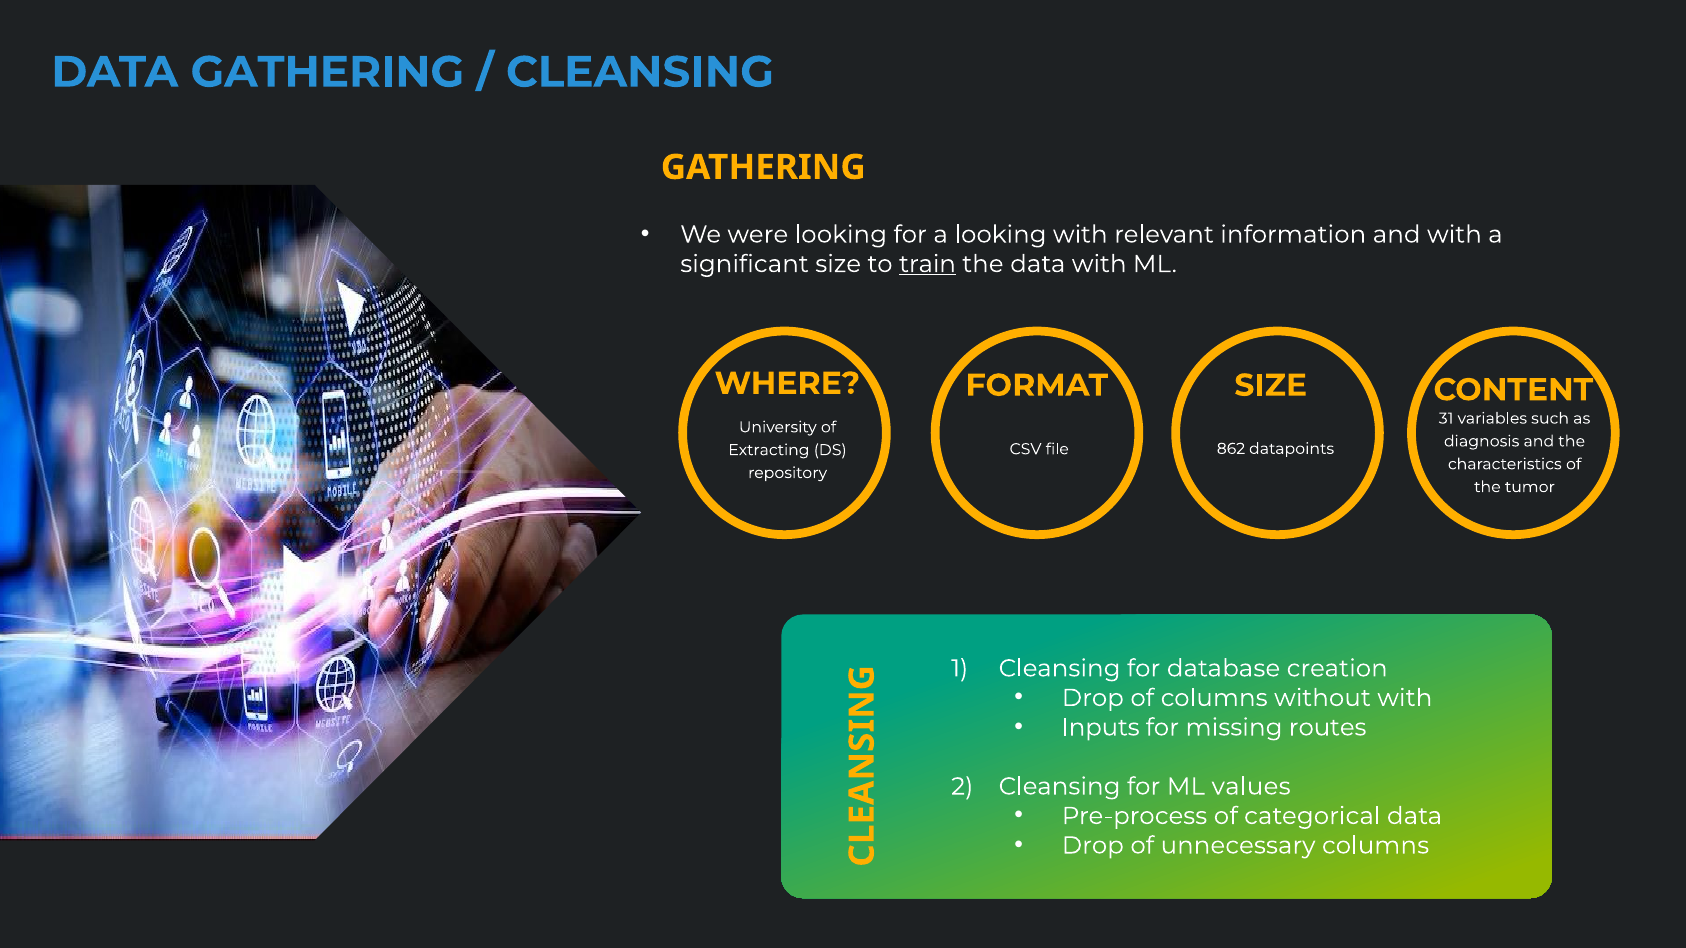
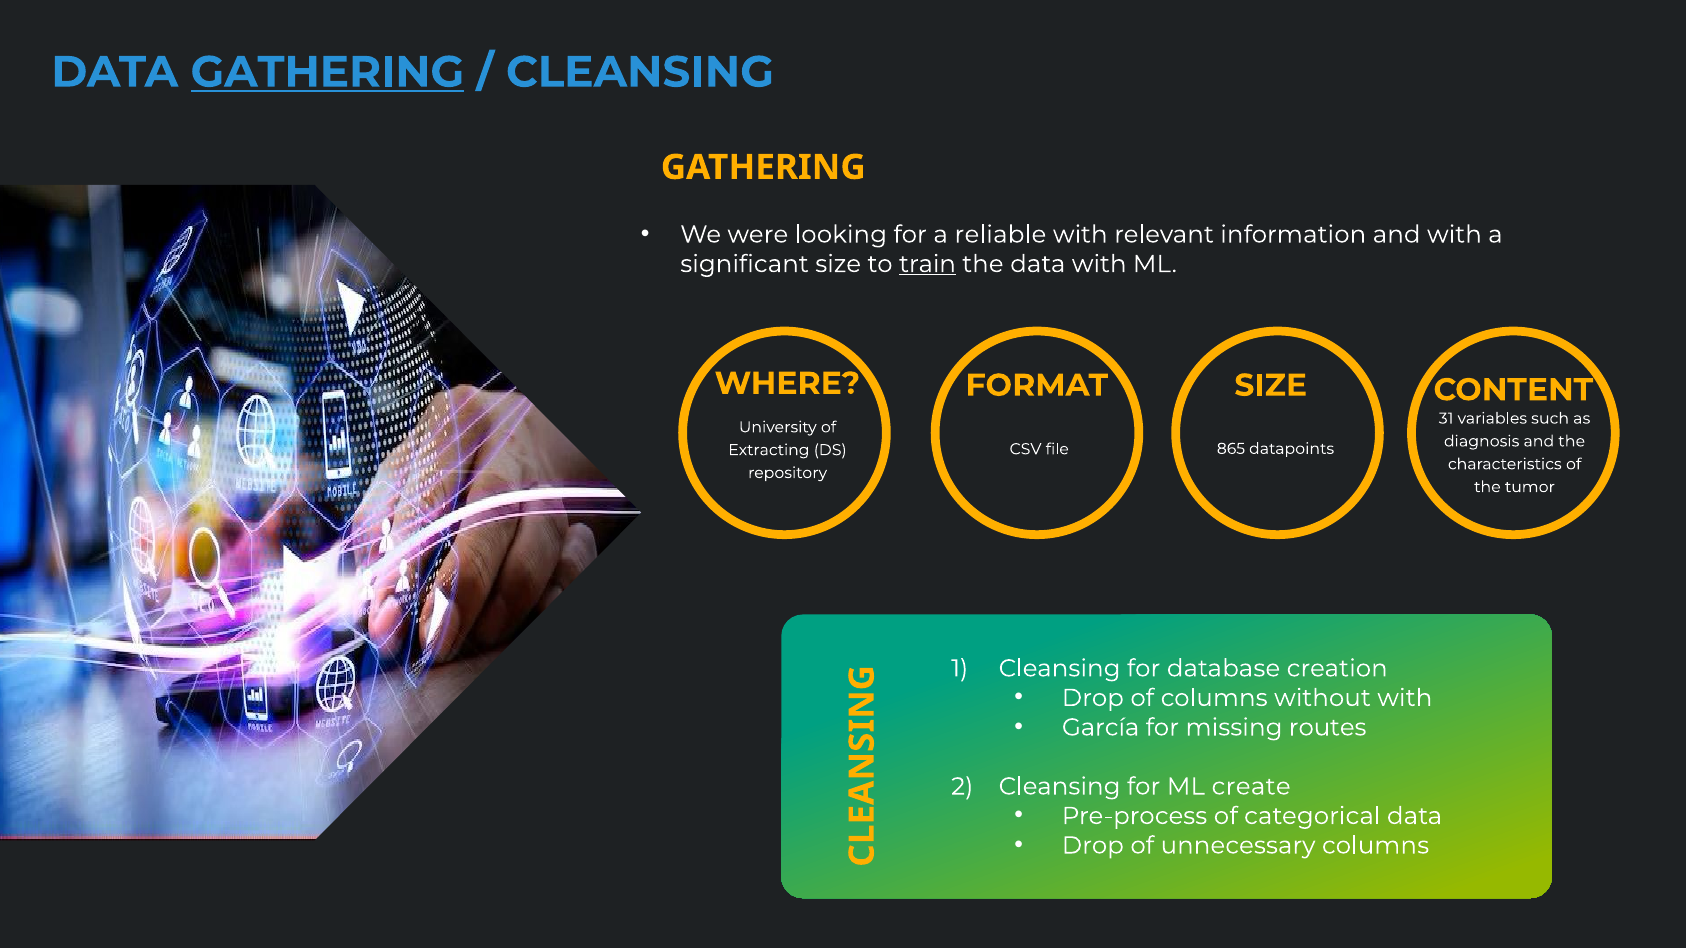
GATHERING at (327, 72) underline: none -> present
a looking: looking -> reliable
862: 862 -> 865
Inputs: Inputs -> García
values: values -> create
